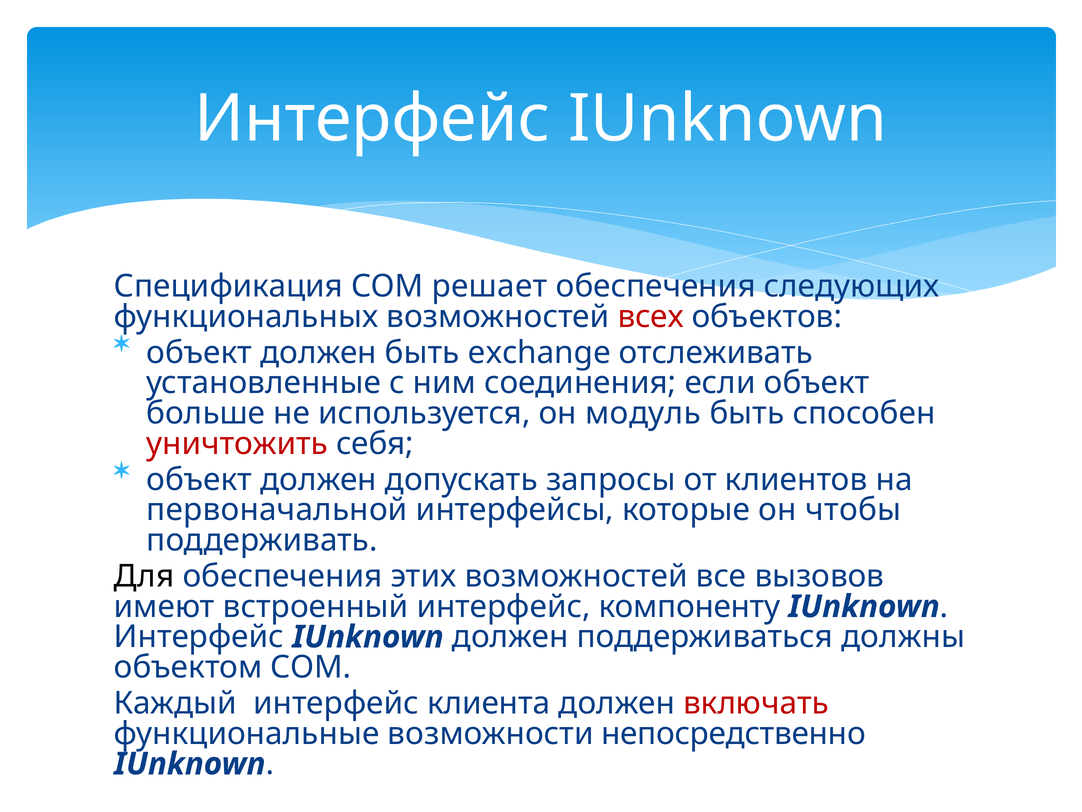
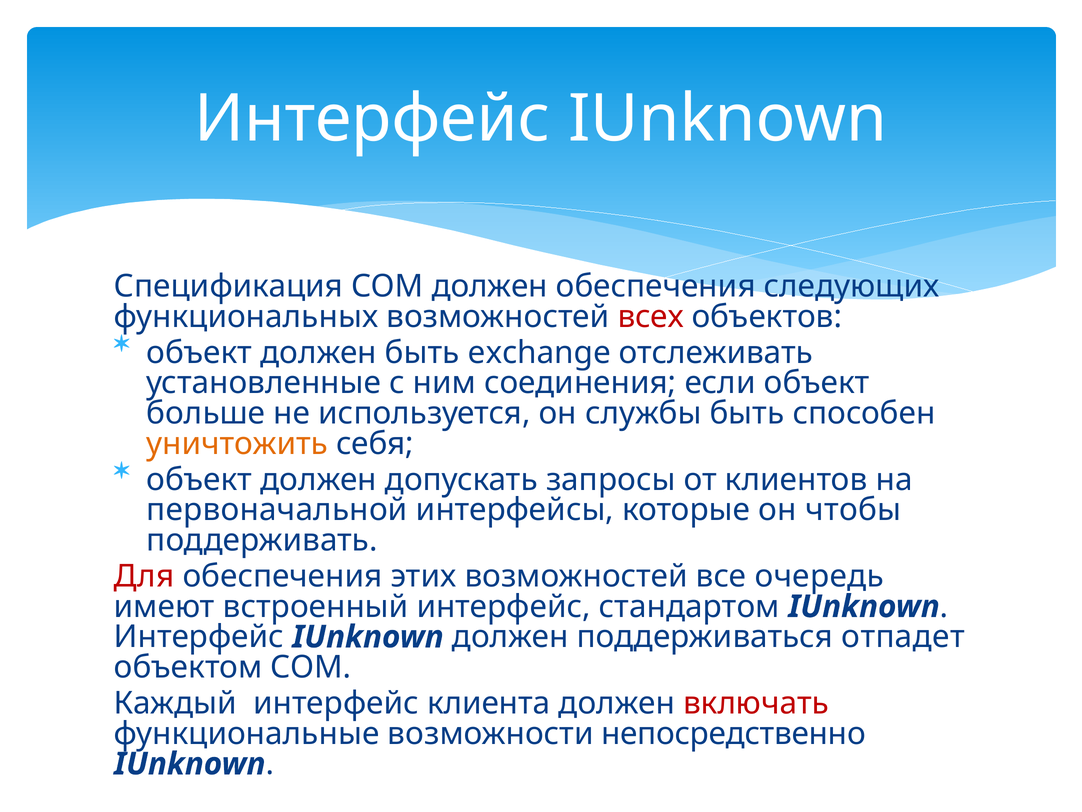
СОМ решает: решает -> должен
модуль: модуль -> службы
уничтожить colour: red -> orange
Для colour: black -> red
вызовов: вызовов -> очередь
компоненту: компоненту -> стандартом
должны: должны -> отпадет
